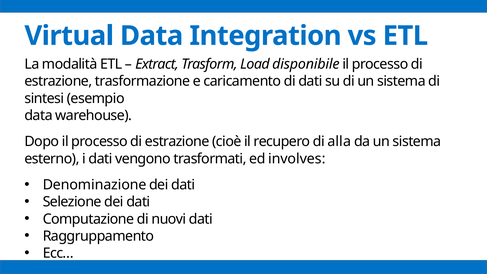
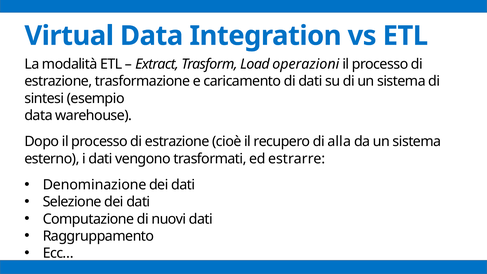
disponibile: disponibile -> operazioni
involves: involves -> estrarre
